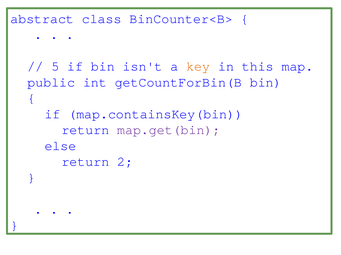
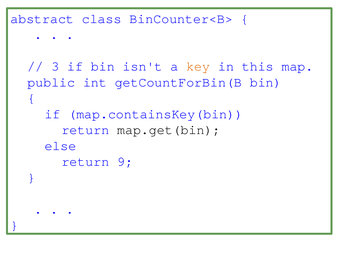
5: 5 -> 3
map.get(bin colour: purple -> black
2: 2 -> 9
